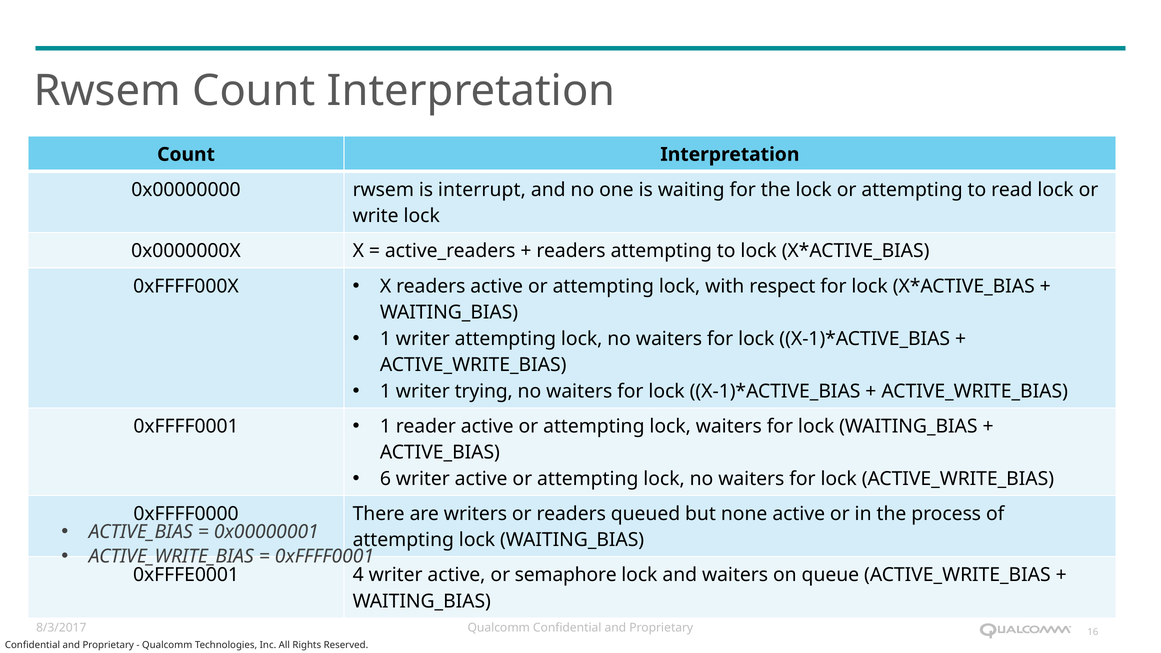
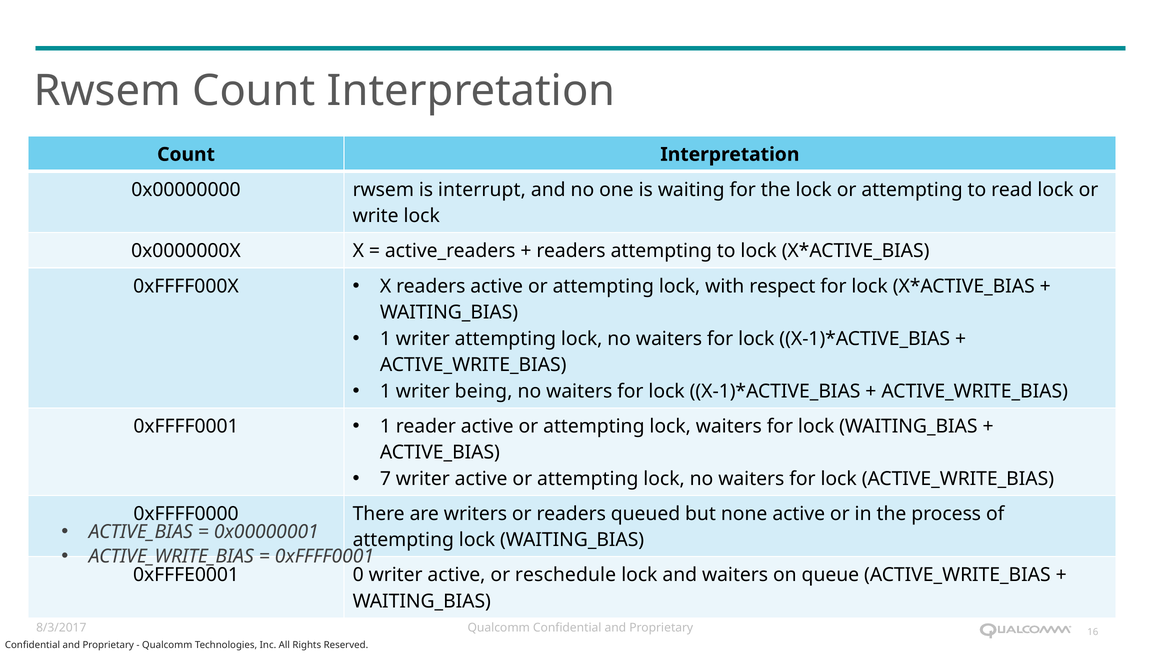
trying: trying -> being
6: 6 -> 7
4: 4 -> 0
semaphore: semaphore -> reschedule
